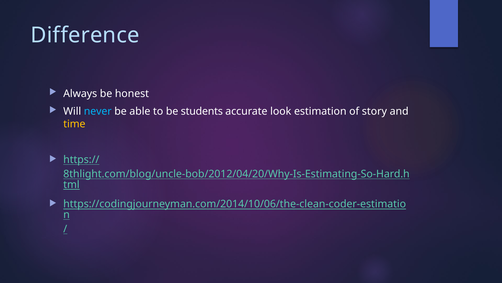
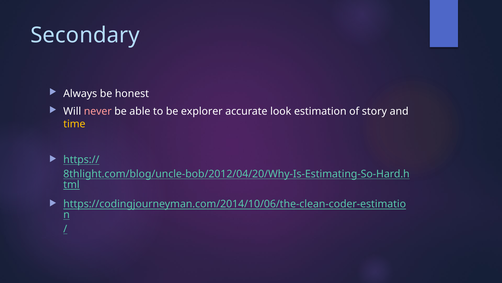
Difference: Difference -> Secondary
never colour: light blue -> pink
students: students -> explorer
